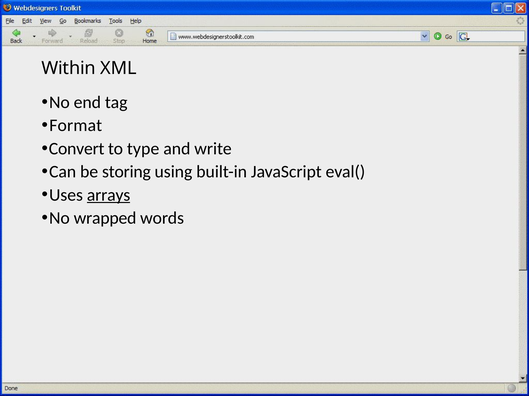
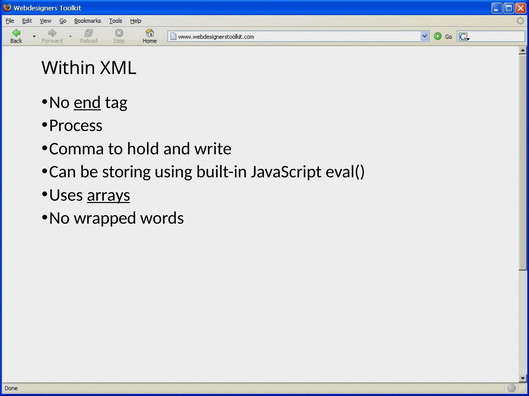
end underline: none -> present
Format: Format -> Process
Convert: Convert -> Comma
type: type -> hold
